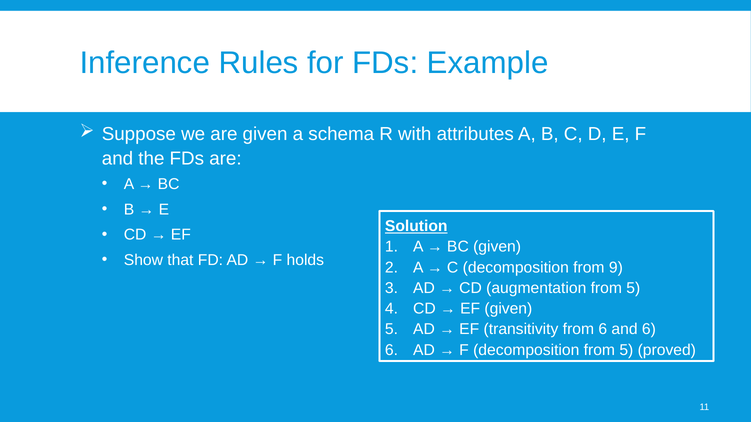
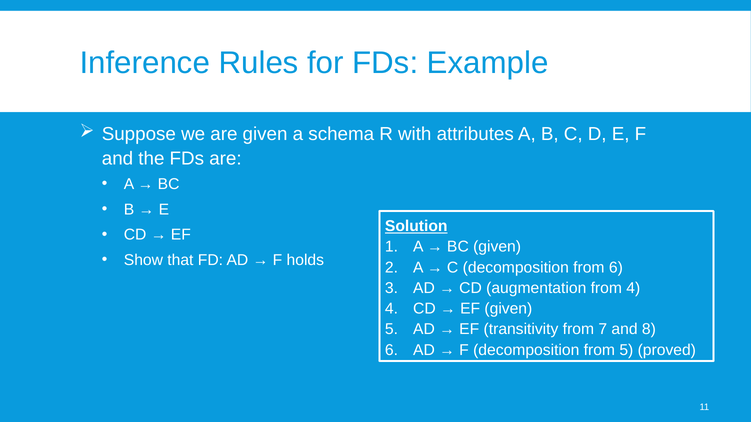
from 9: 9 -> 6
augmentation from 5: 5 -> 4
from 6: 6 -> 7
and 6: 6 -> 8
